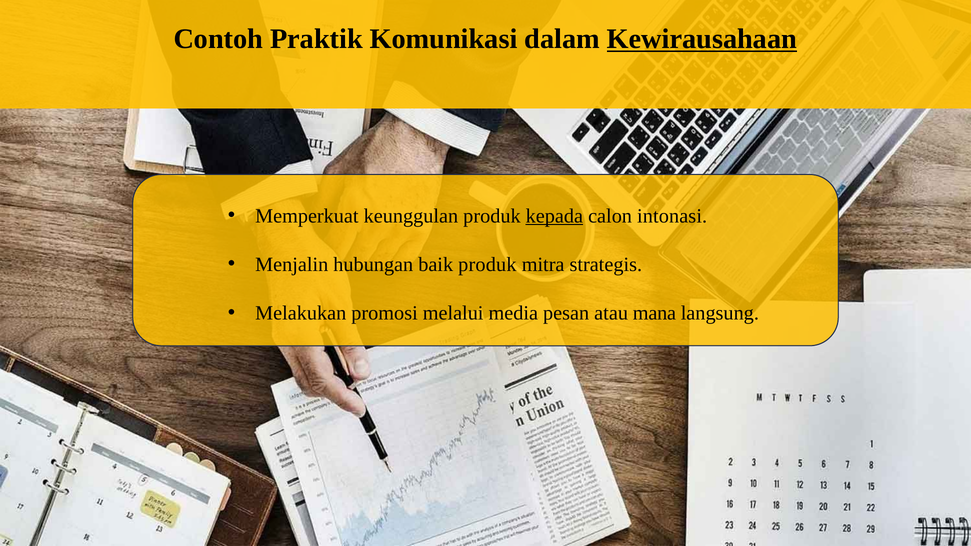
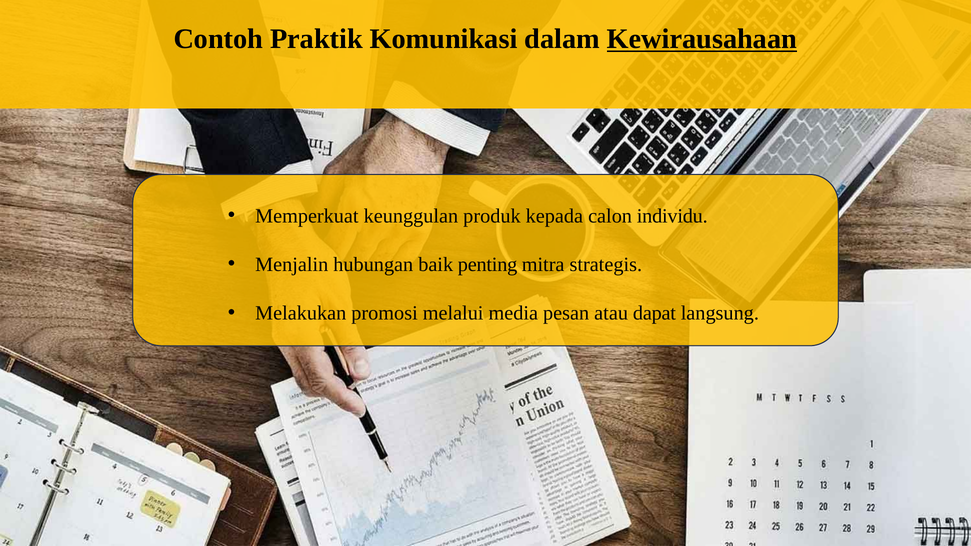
kepada underline: present -> none
intonasi: intonasi -> individu
baik produk: produk -> penting
mana: mana -> dapat
